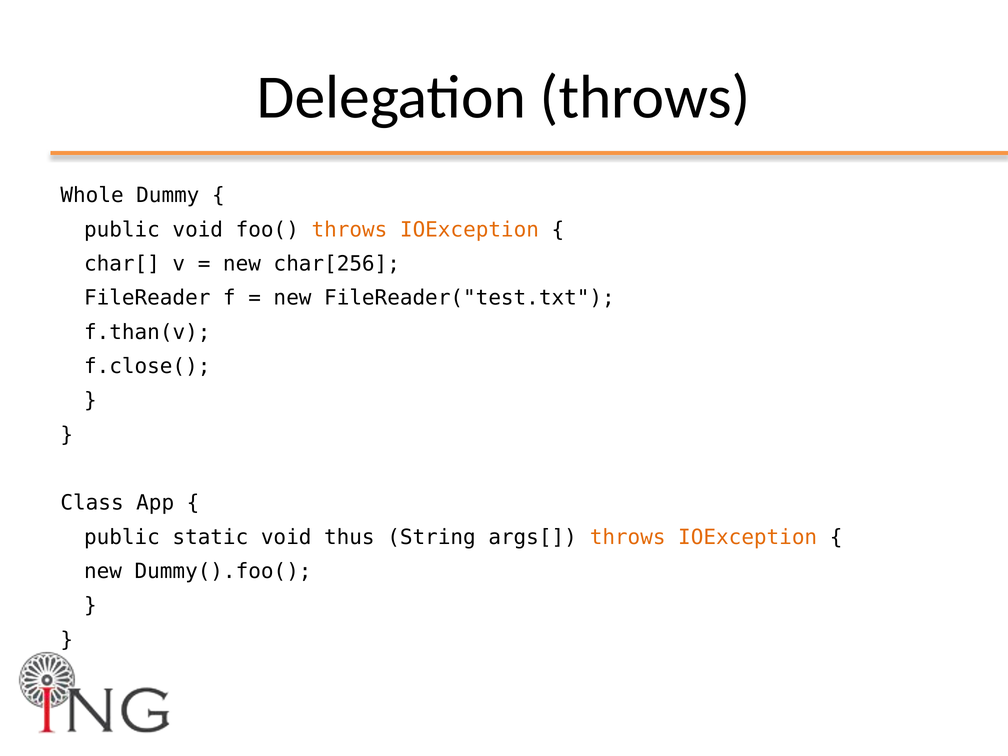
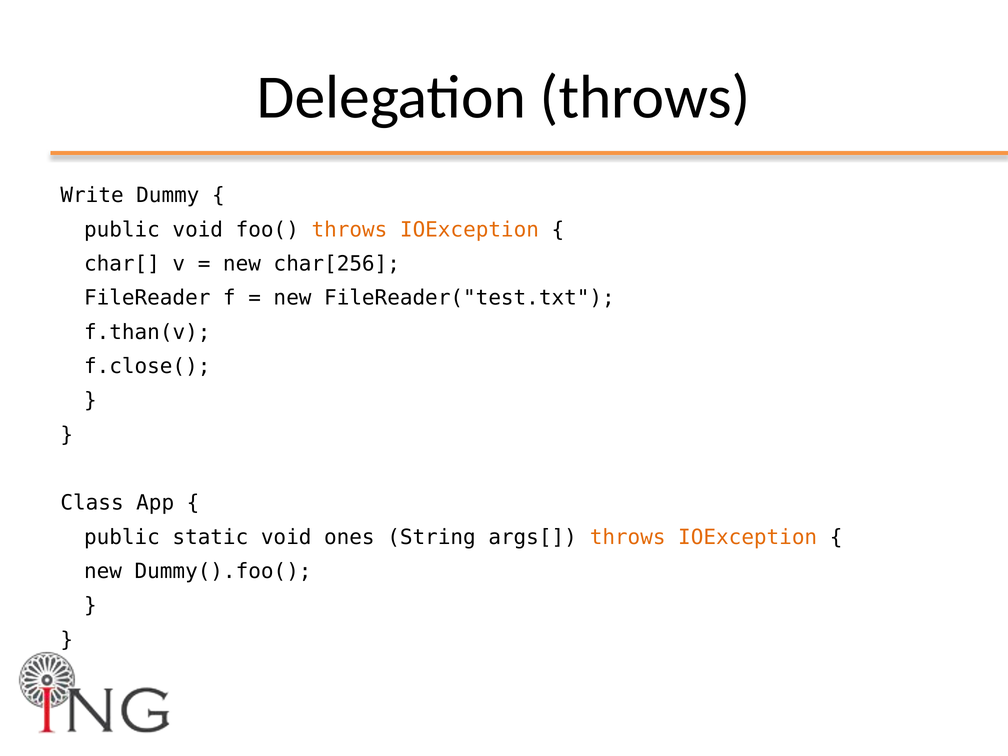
Whole: Whole -> Write
thus: thus -> ones
